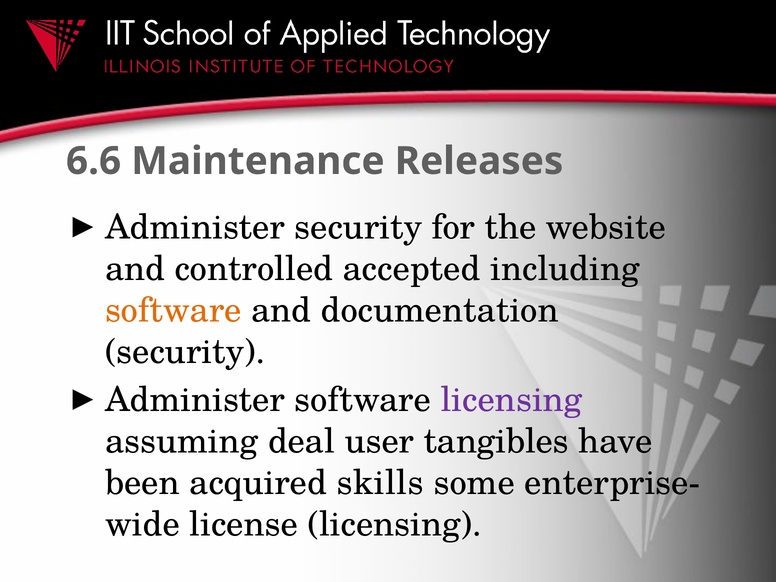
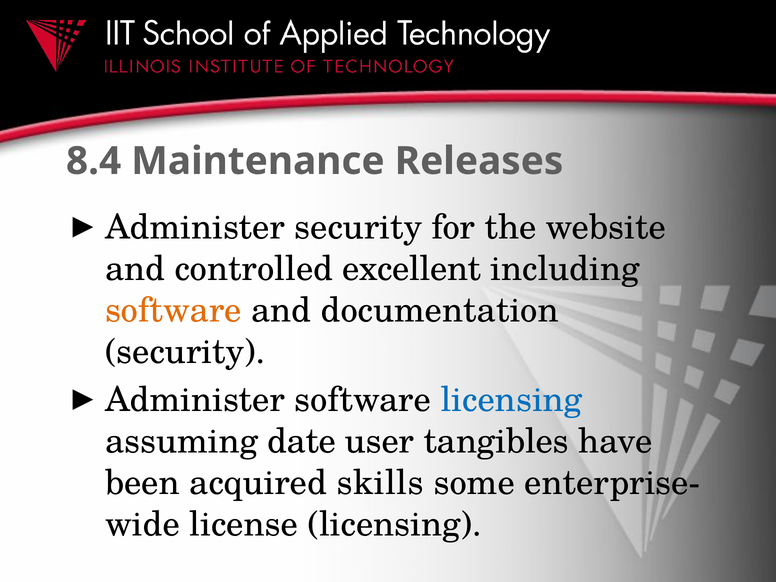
6.6: 6.6 -> 8.4
accepted: accepted -> excellent
licensing at (512, 400) colour: purple -> blue
deal: deal -> date
